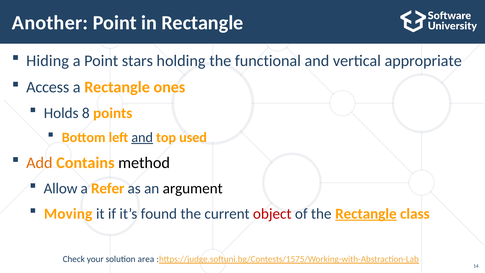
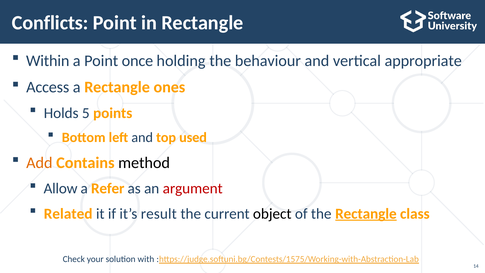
Another: Another -> Conflicts
Hiding: Hiding -> Within
stars: stars -> once
functional: functional -> behaviour
8: 8 -> 5
and at (142, 137) underline: present -> none
argument colour: black -> red
Moving: Moving -> Related
found: found -> result
object colour: red -> black
area: area -> with
